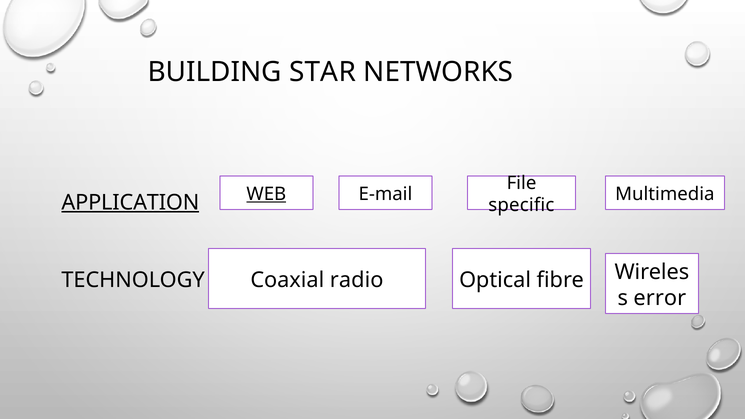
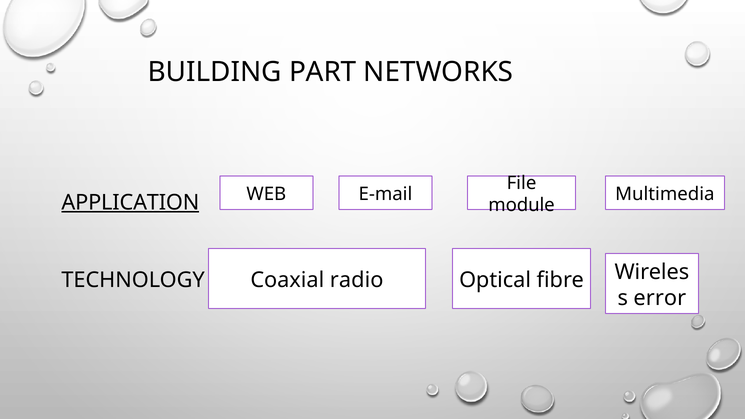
STAR: STAR -> PART
WEB underline: present -> none
specific: specific -> module
